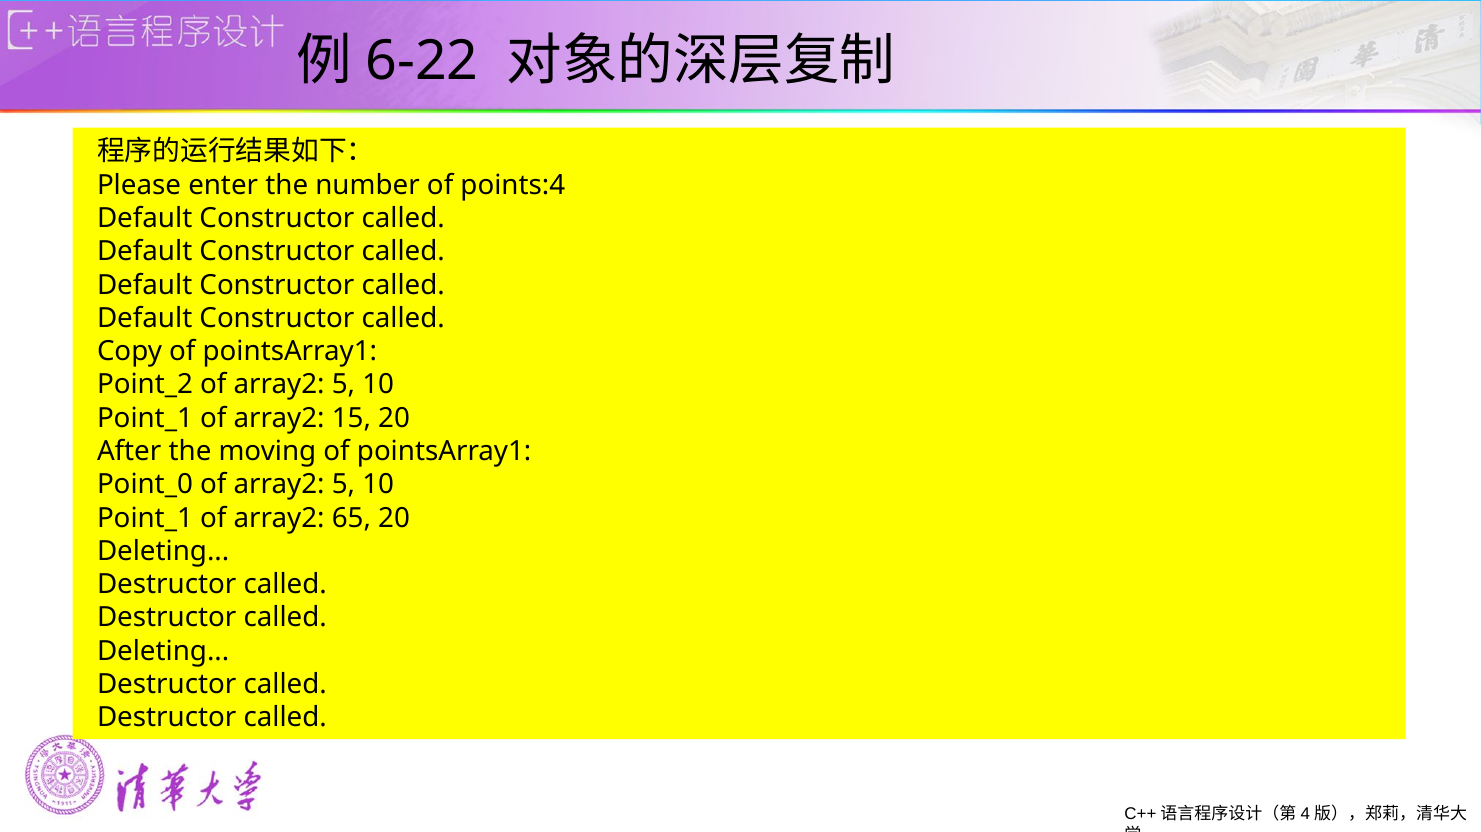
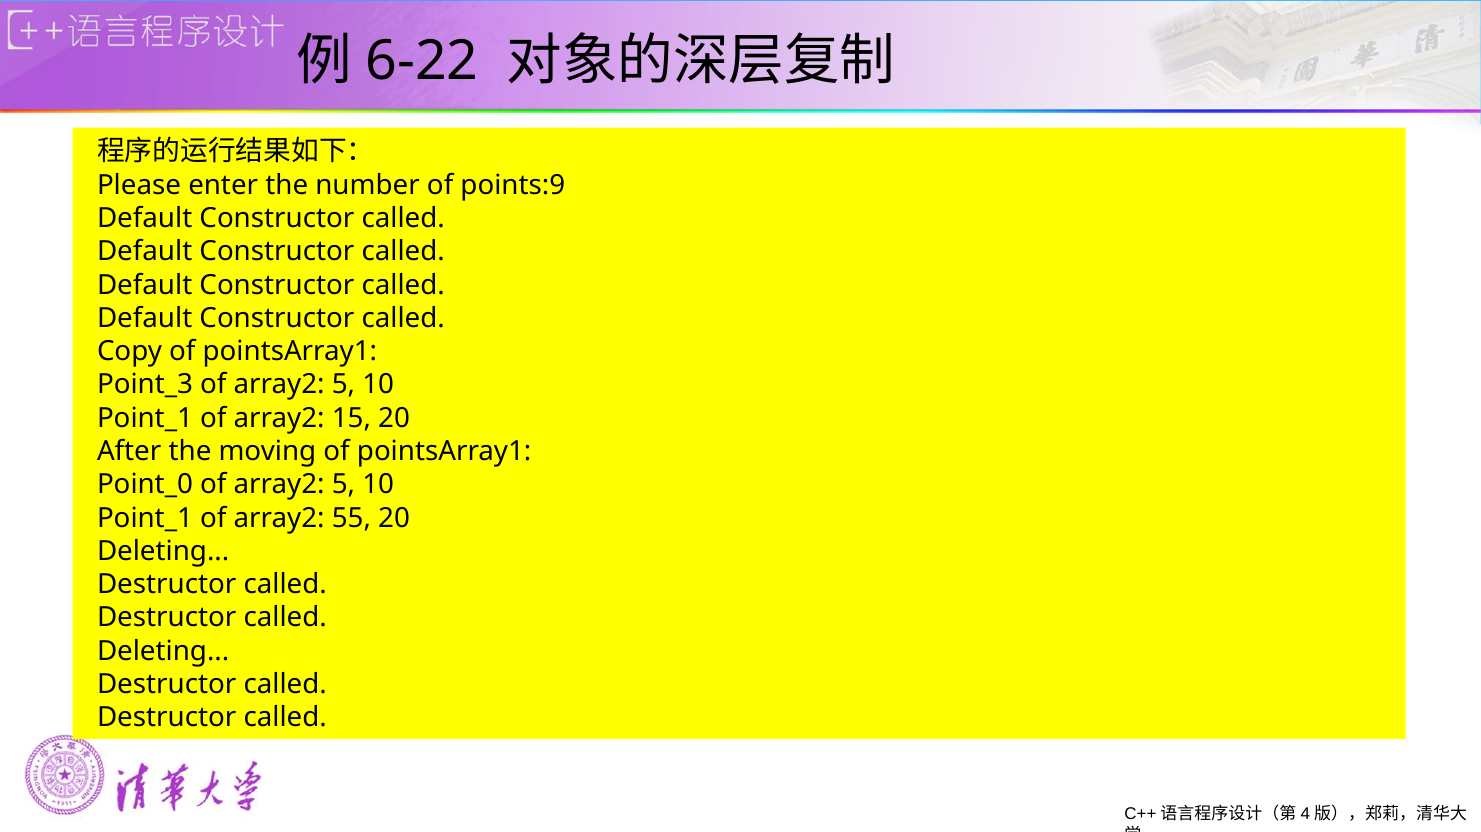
points:4: points:4 -> points:9
Point_2: Point_2 -> Point_3
65: 65 -> 55
